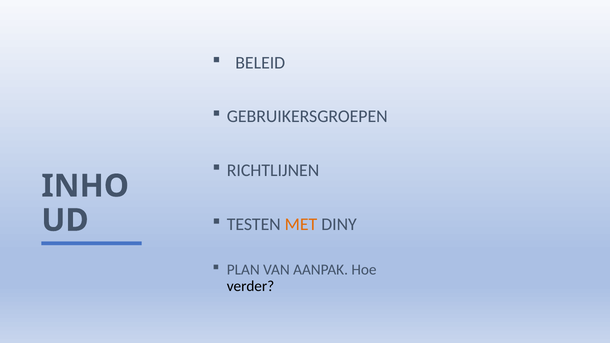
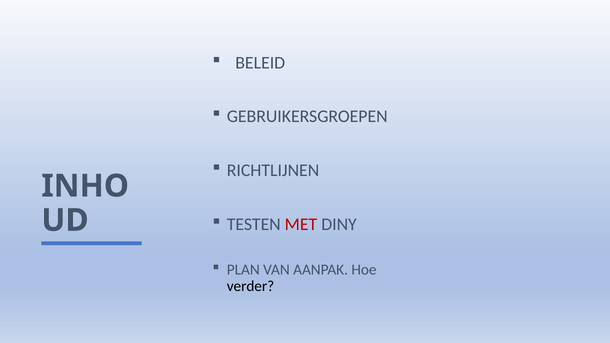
MET colour: orange -> red
